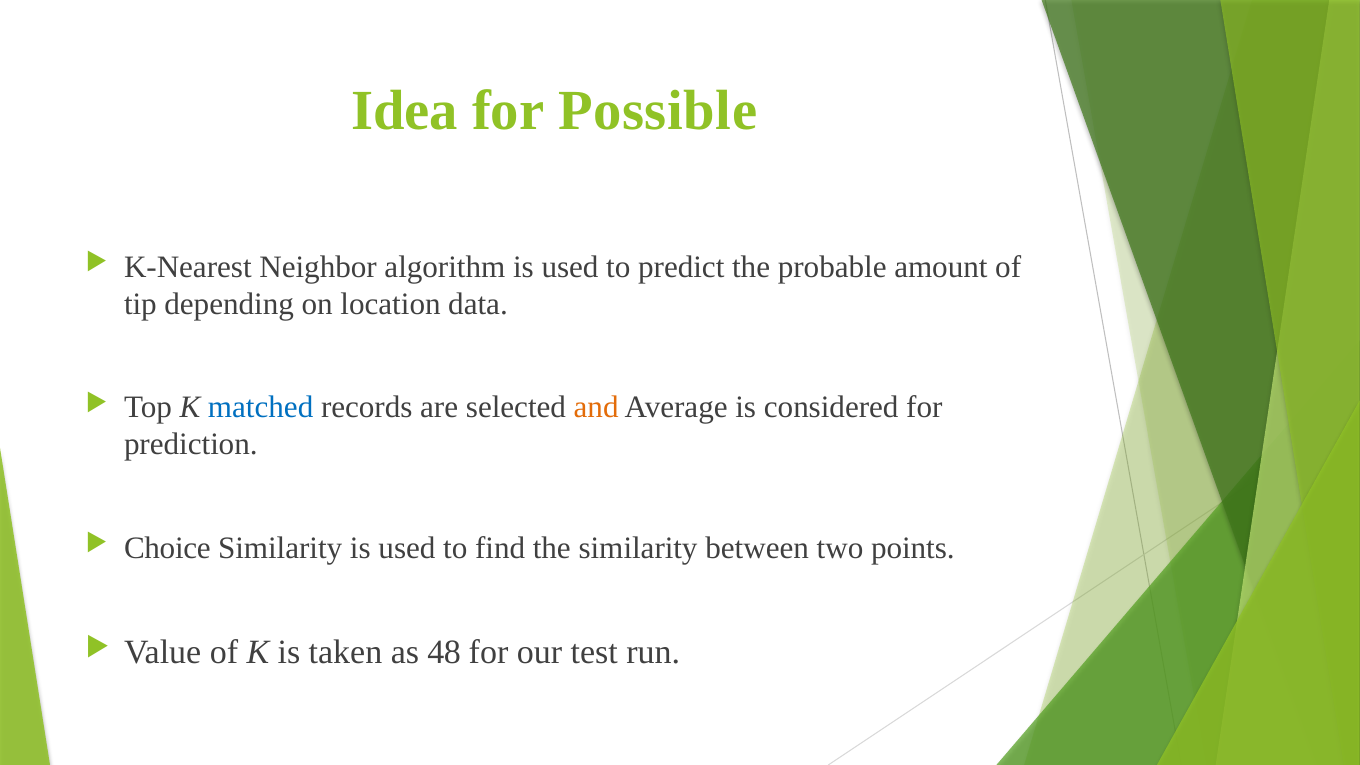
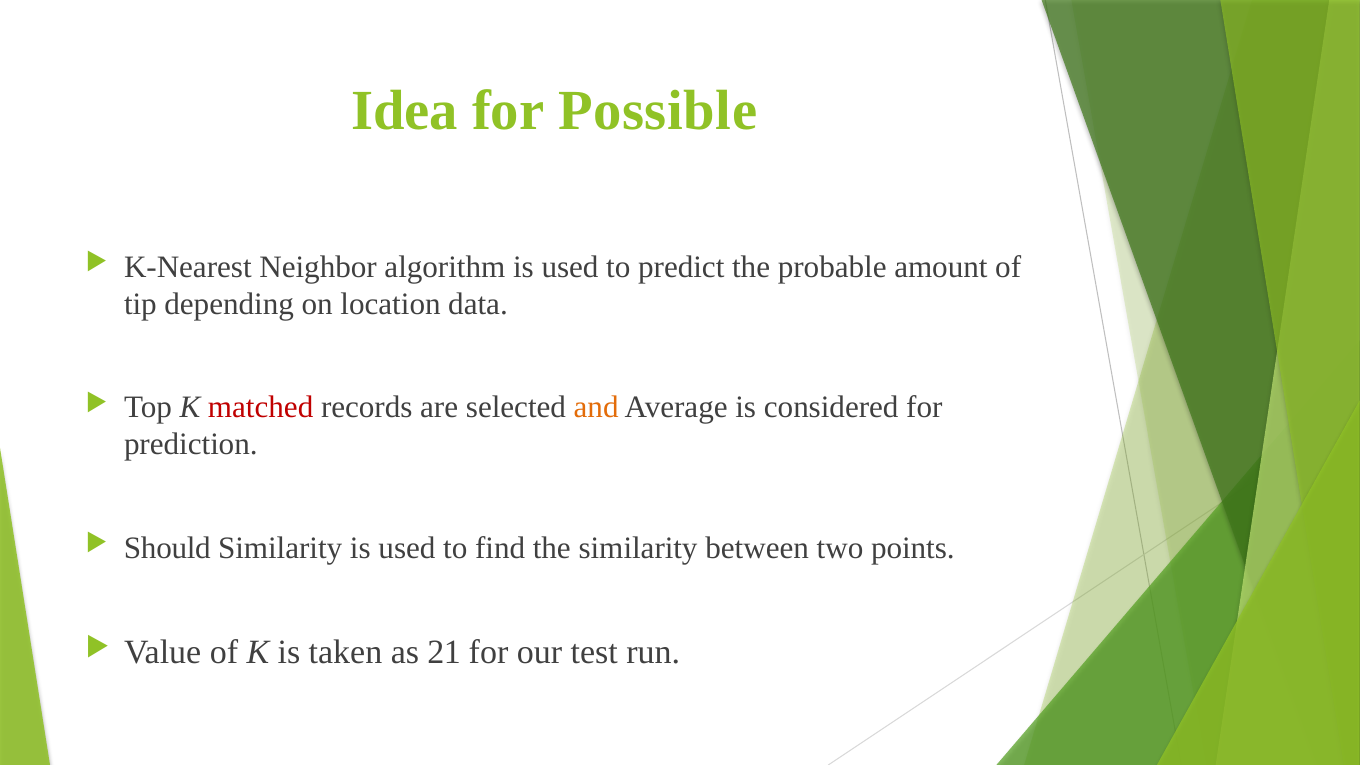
matched colour: blue -> red
Choice: Choice -> Should
48: 48 -> 21
